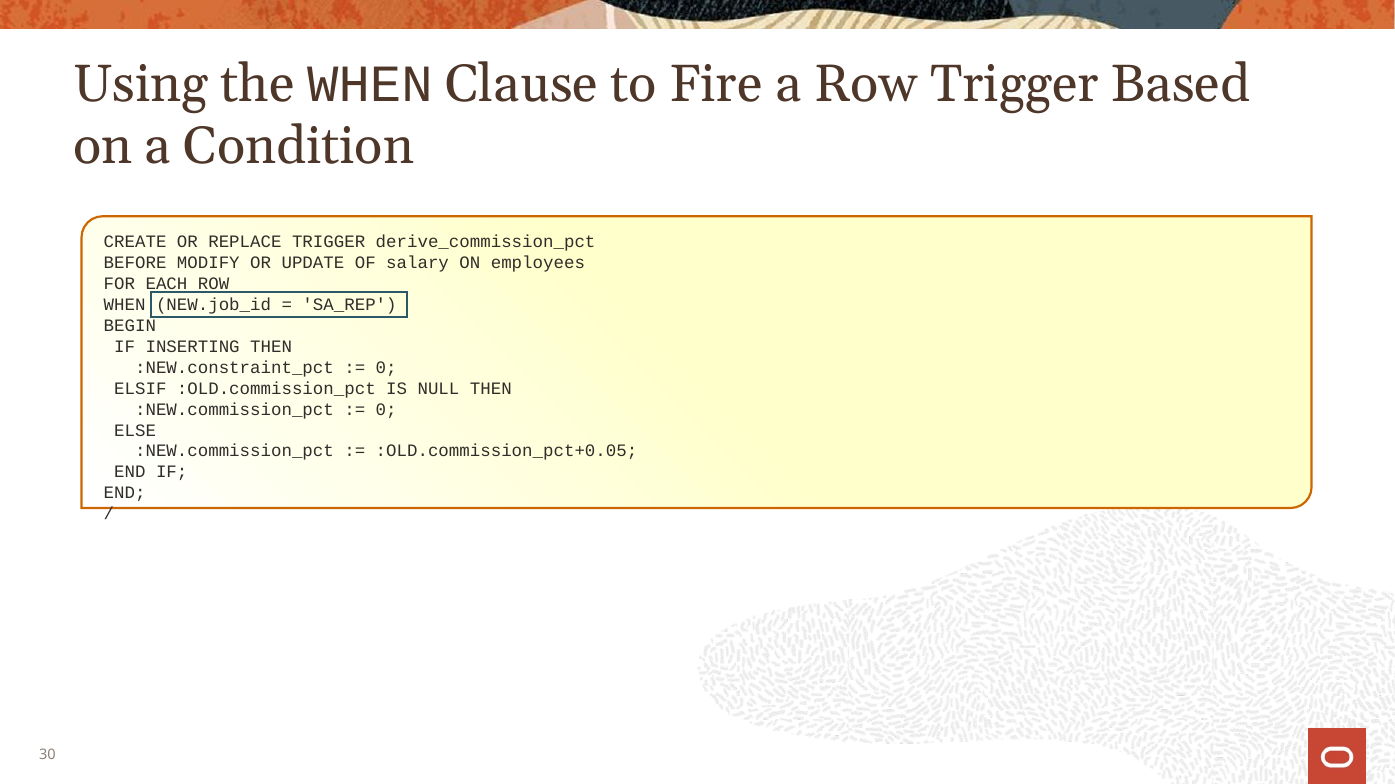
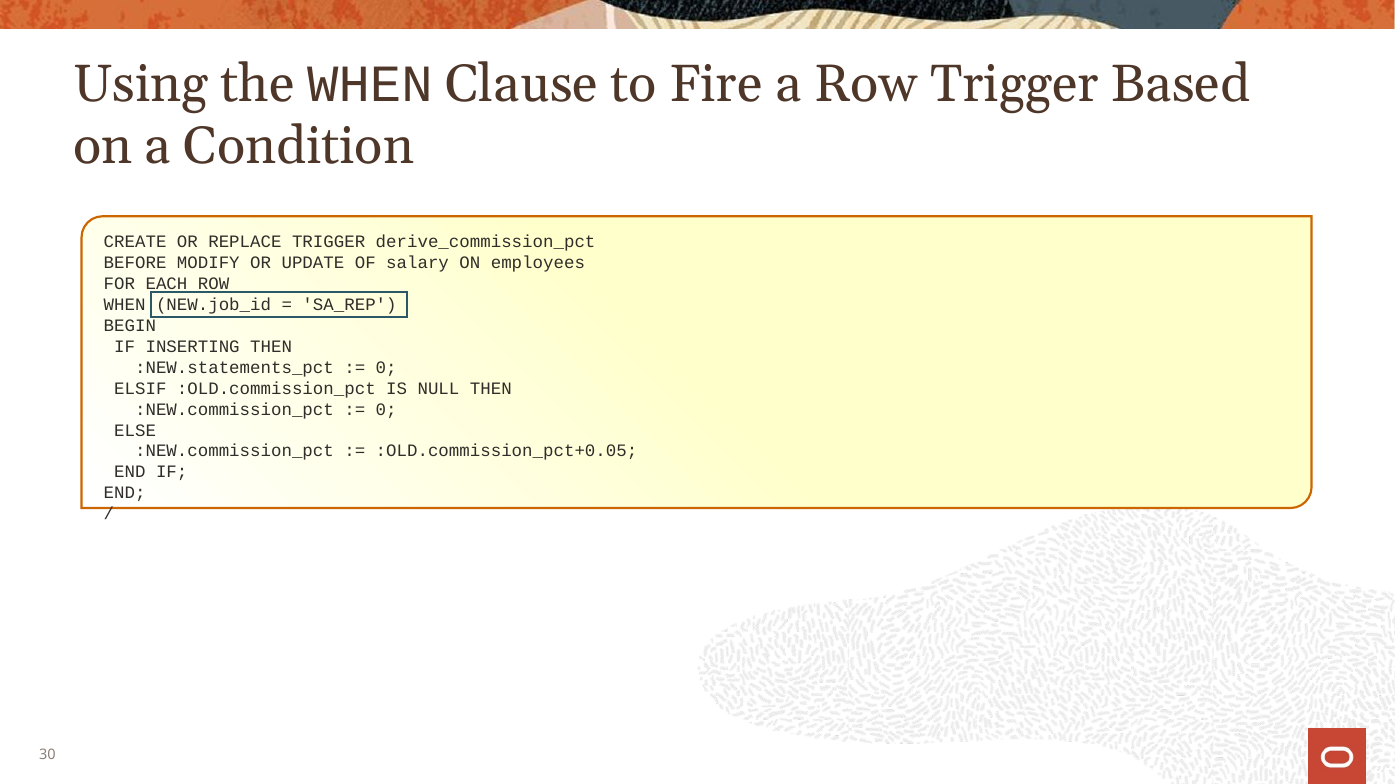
:NEW.constraint_pct: :NEW.constraint_pct -> :NEW.statements_pct
